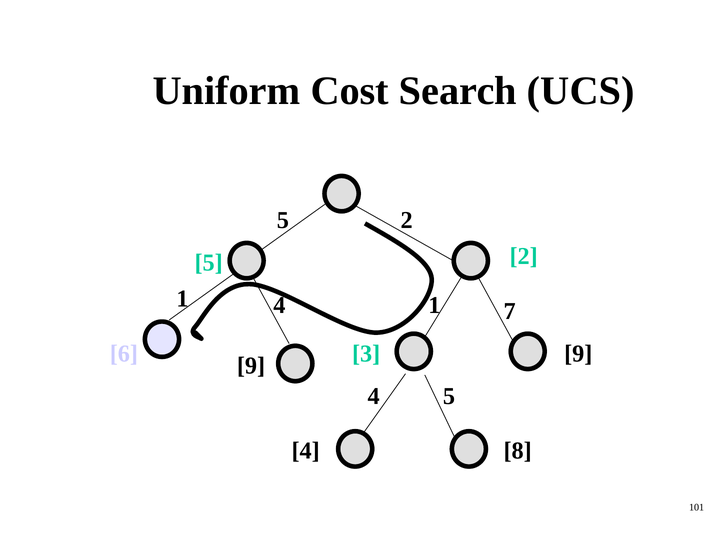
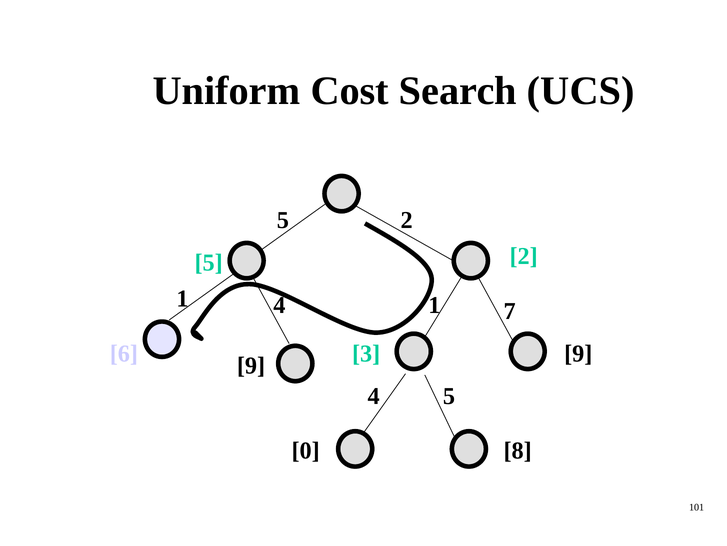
4 at (306, 450): 4 -> 0
